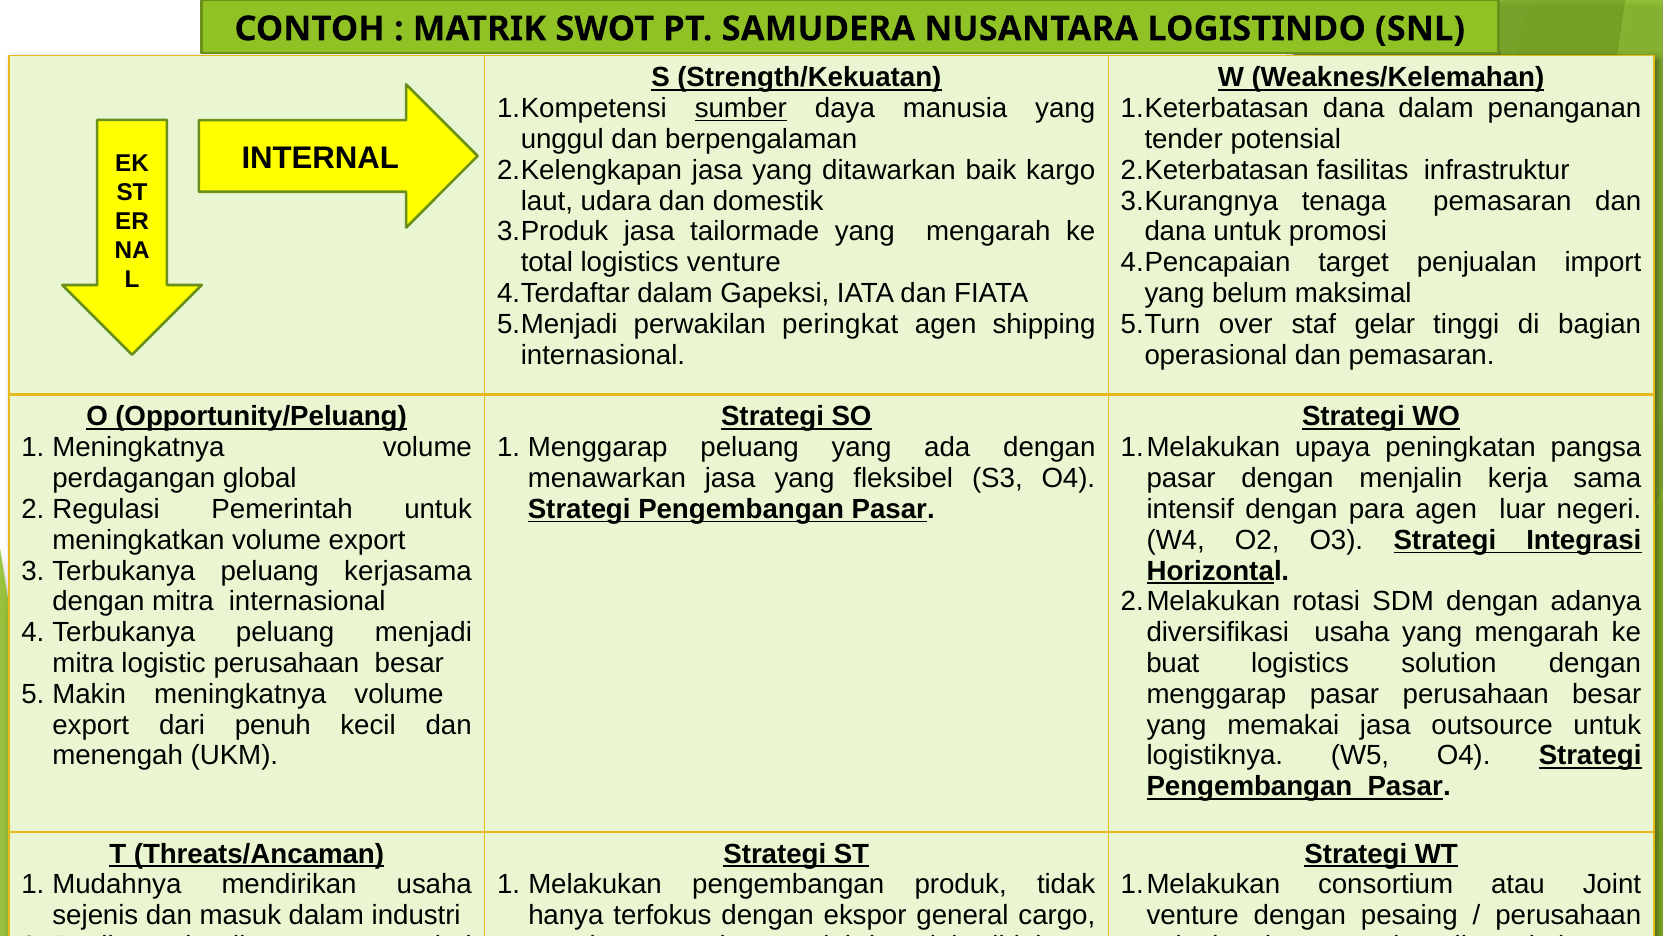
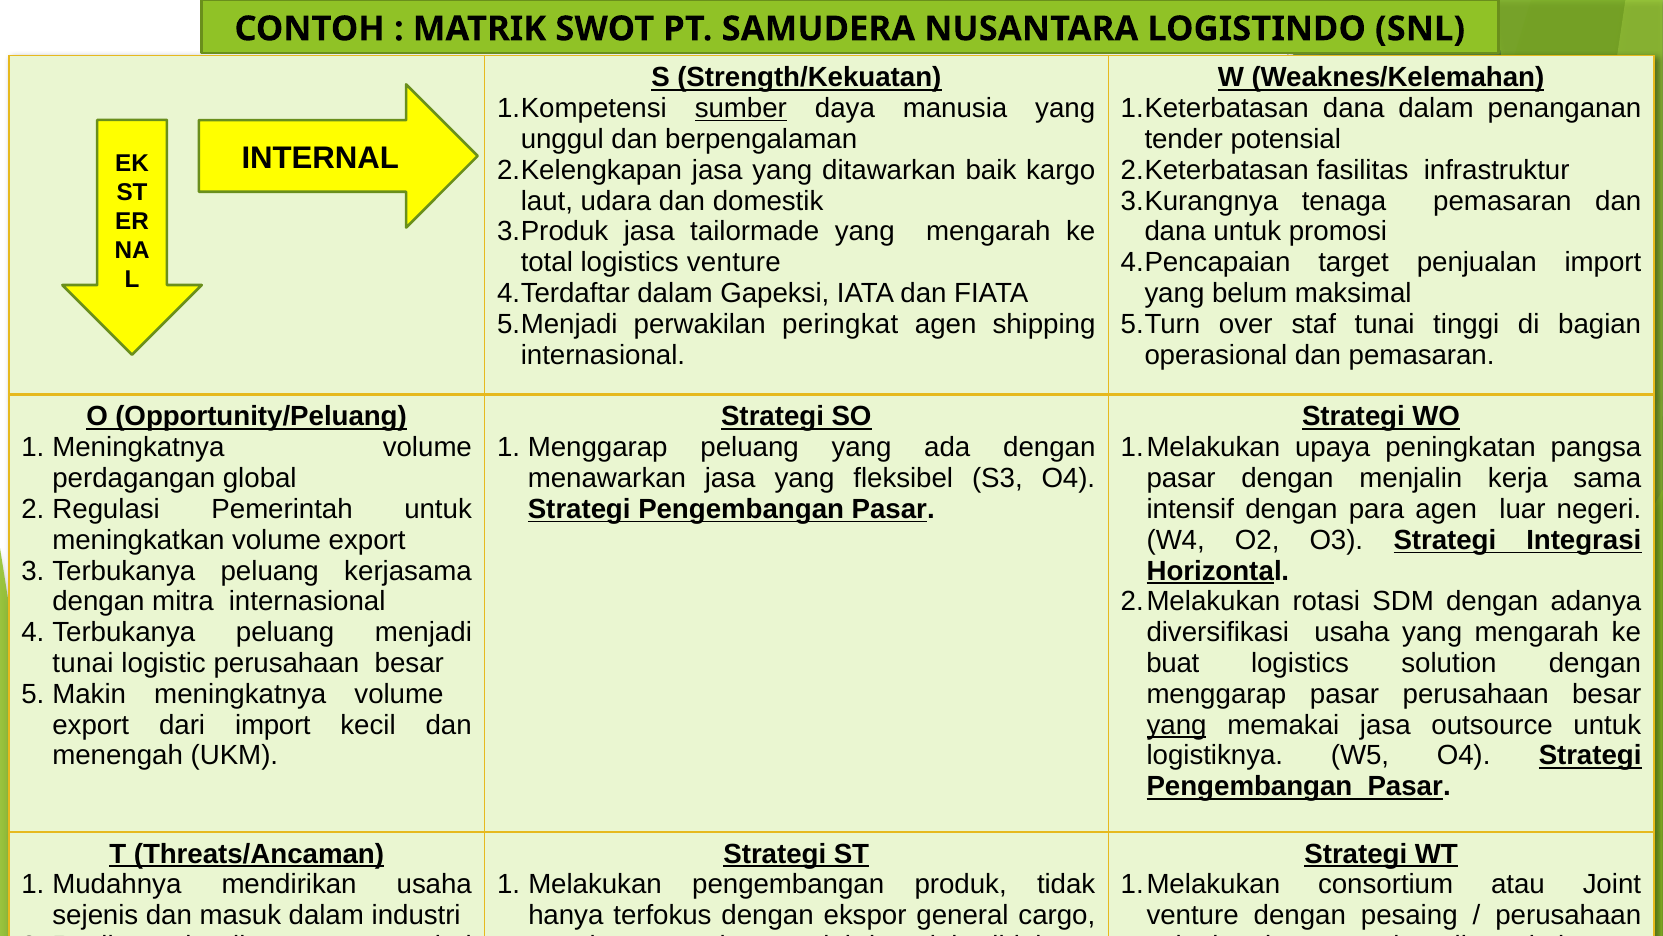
staf gelar: gelar -> tunai
mitra at (83, 663): mitra -> tunai
dari penuh: penuh -> import
yang at (1177, 724) underline: none -> present
